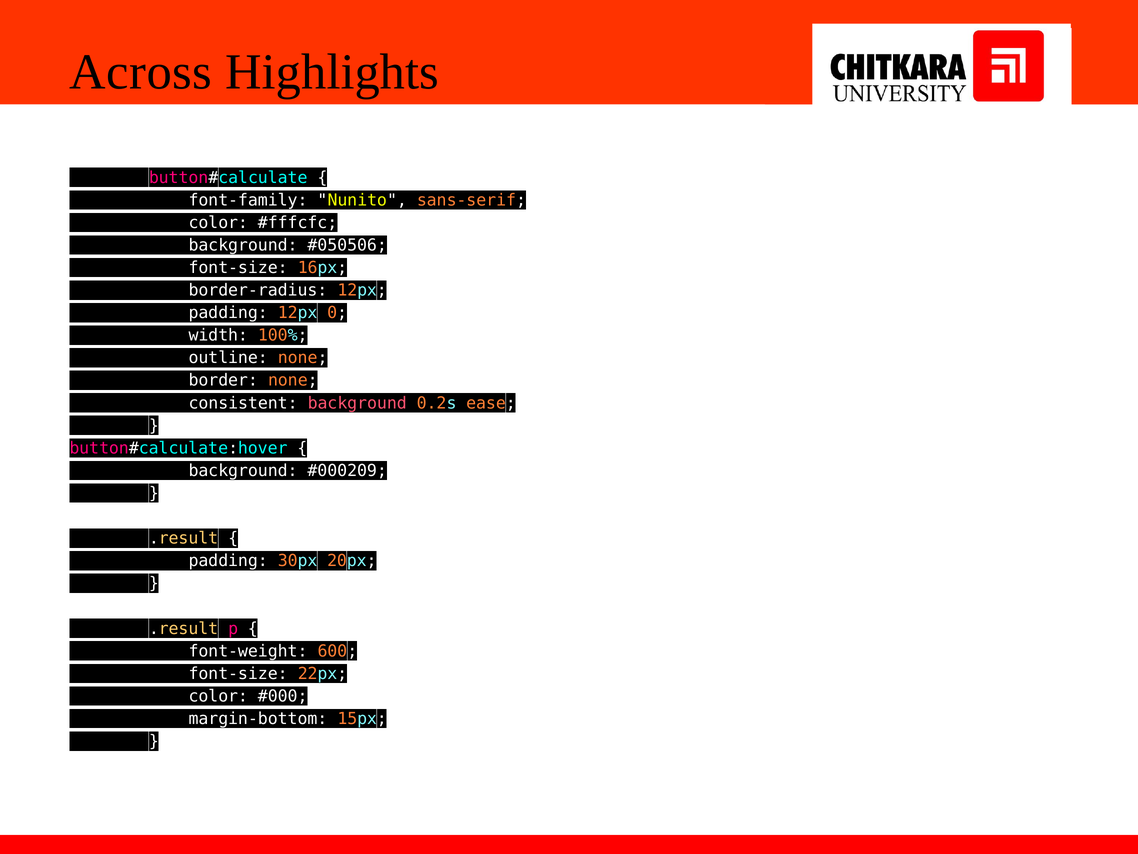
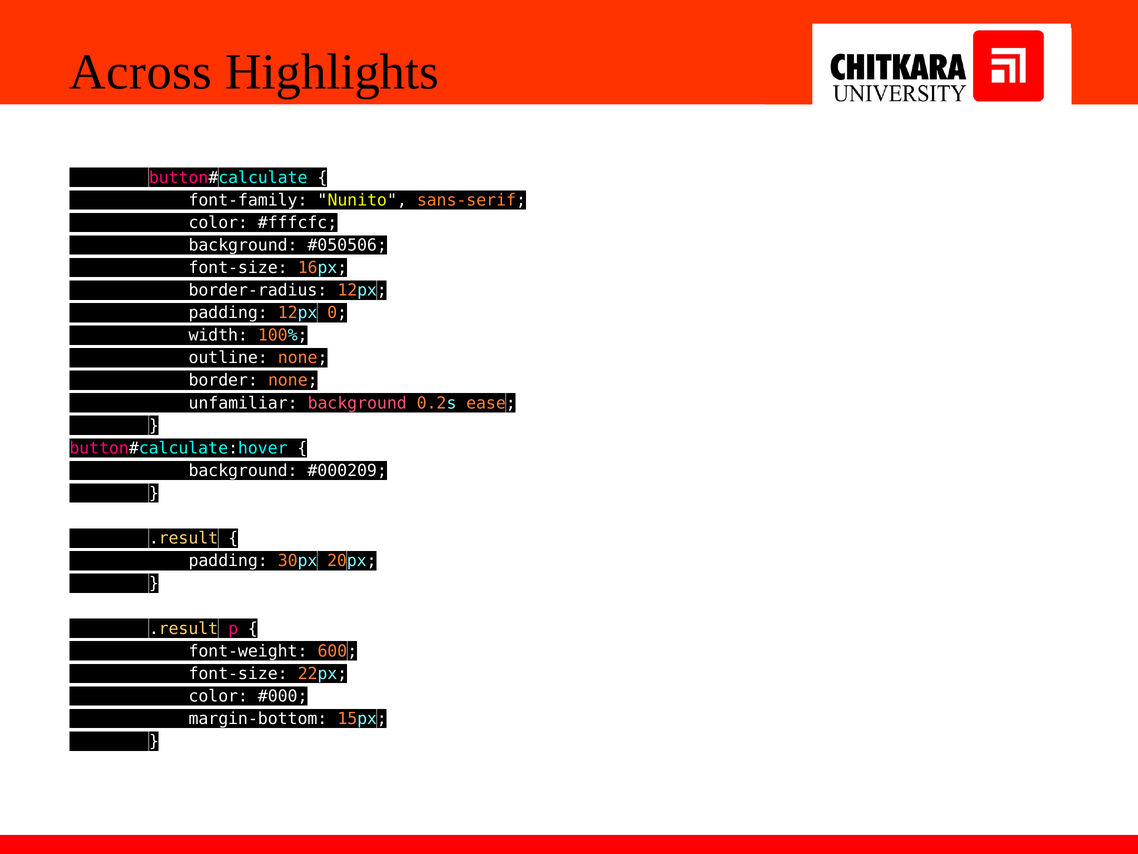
consistent: consistent -> unfamiliar
